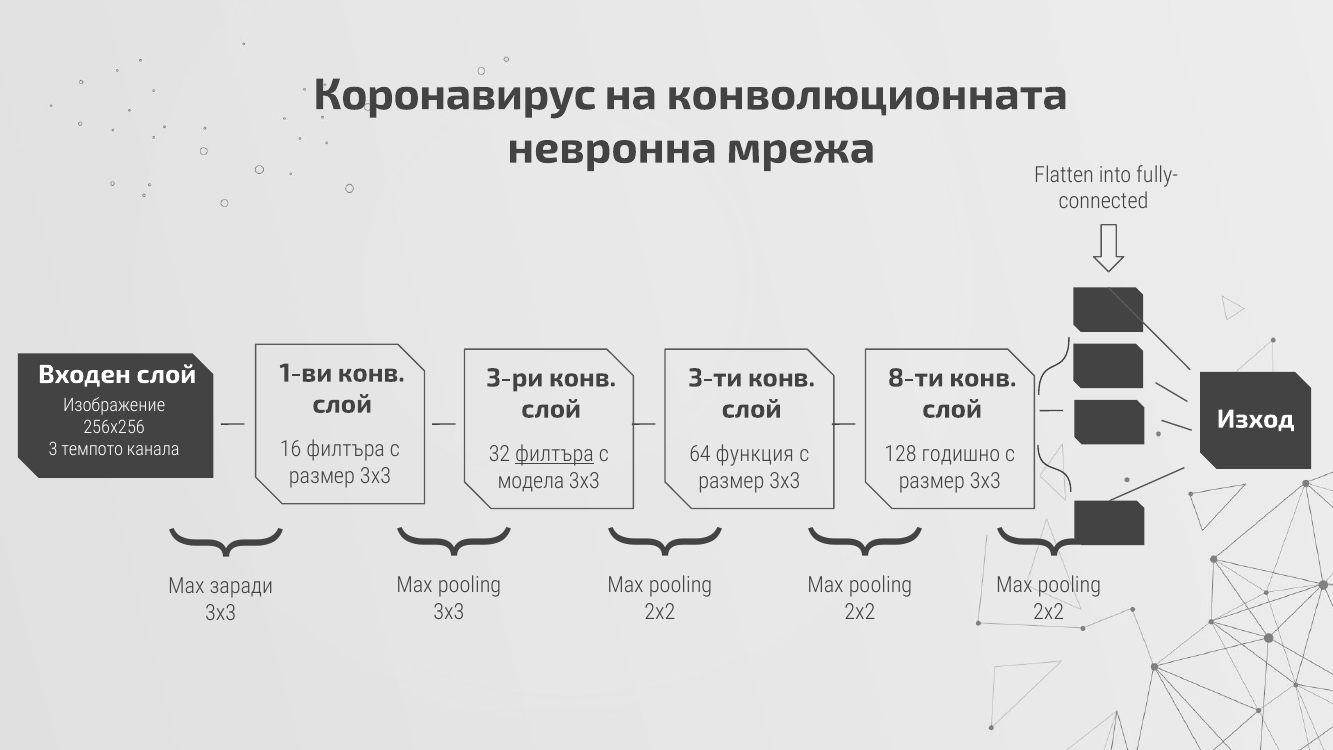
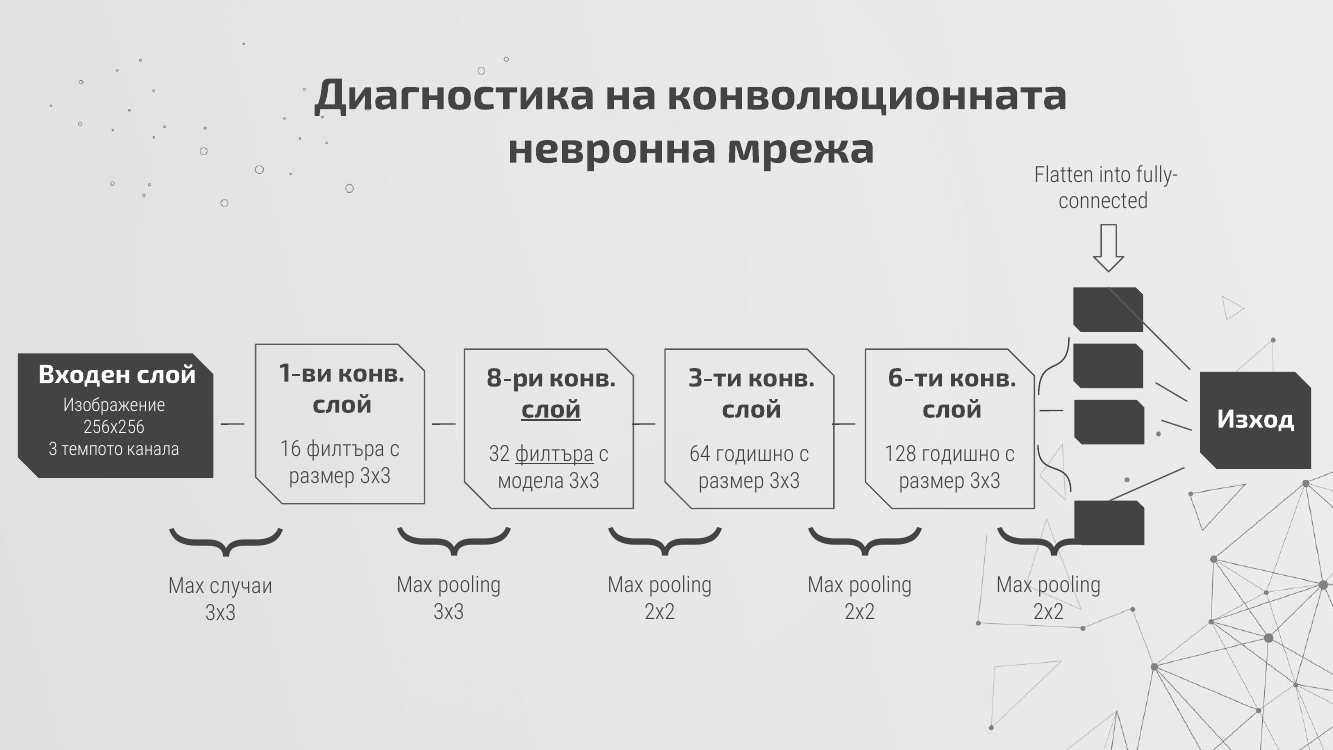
Коронавирус: Коронавирус -> Диагностика
3-ри: 3-ри -> 8-ри
8-ти: 8-ти -> 6-ти
слой at (551, 409) underline: none -> present
64 функция: функция -> годишно
заради: заради -> случаи
